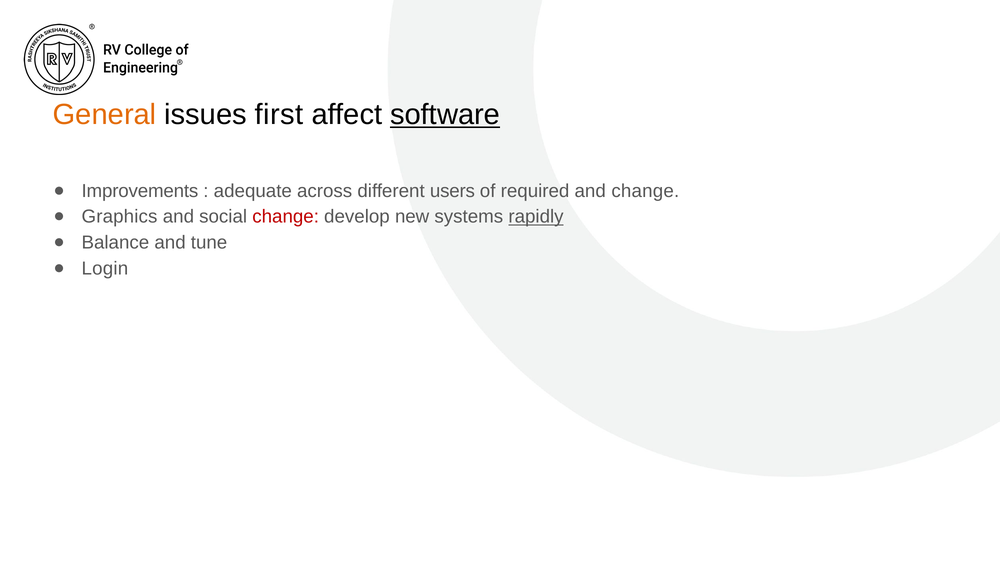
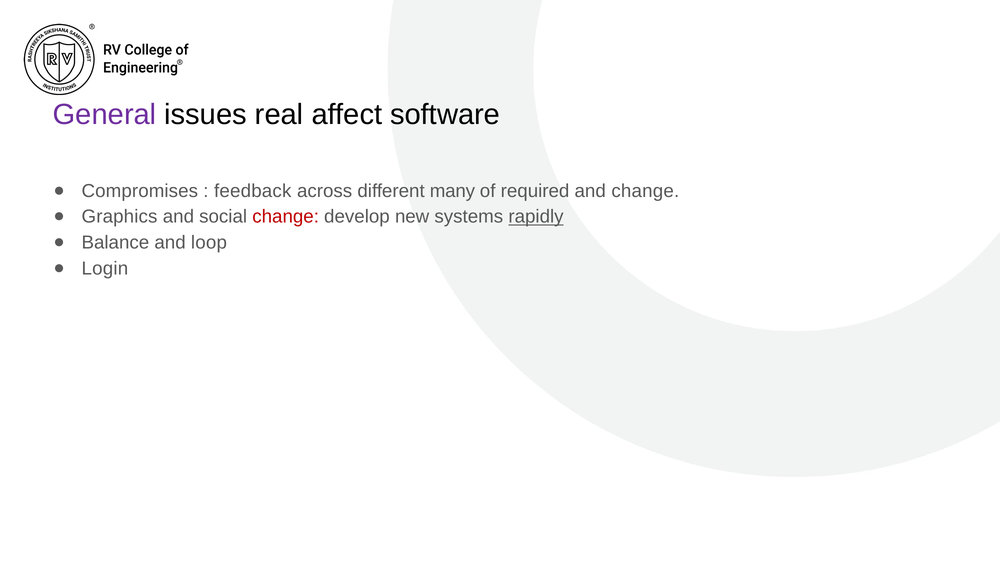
General colour: orange -> purple
first: first -> real
software underline: present -> none
Improvements: Improvements -> Compromises
adequate: adequate -> feedback
users: users -> many
tune: tune -> loop
